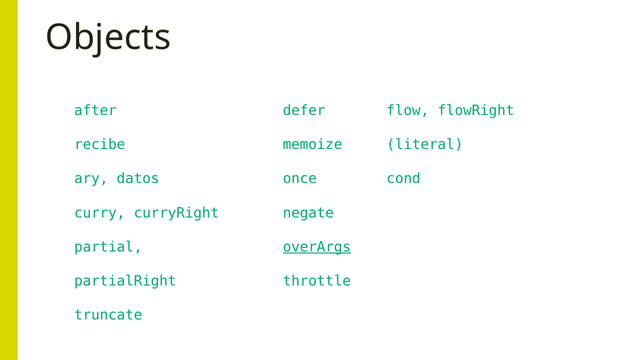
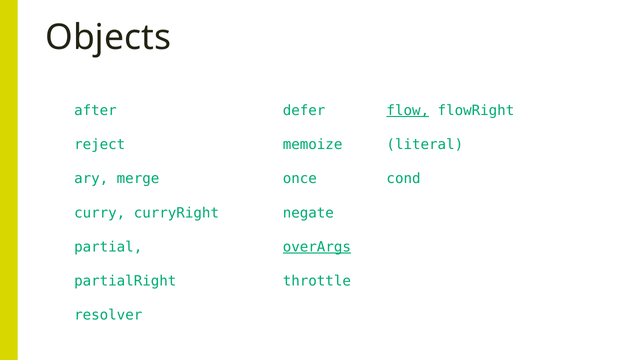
flow underline: none -> present
recibe: recibe -> reject
datos: datos -> merge
truncate: truncate -> resolver
